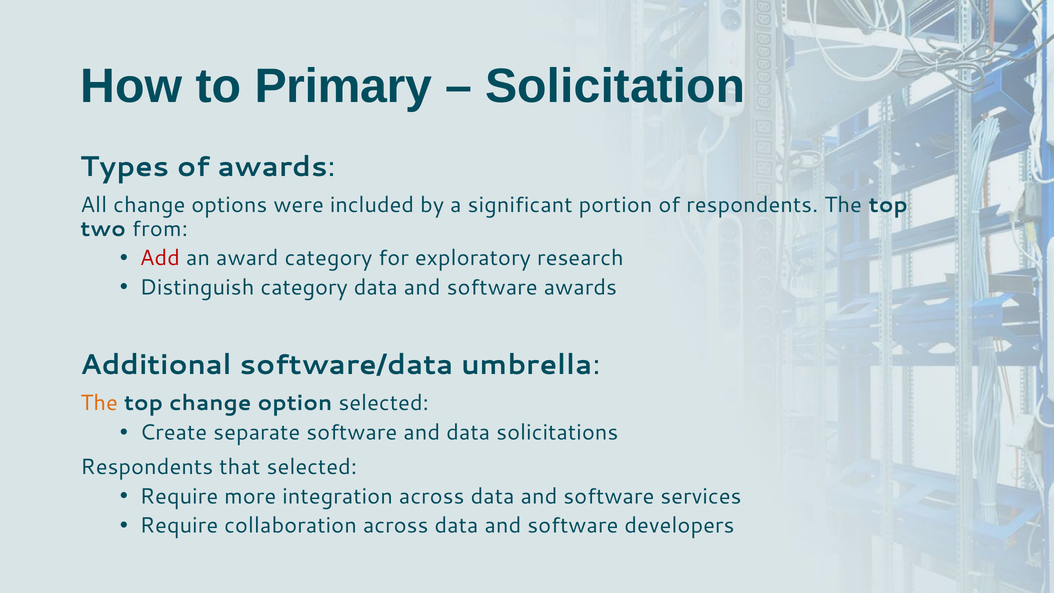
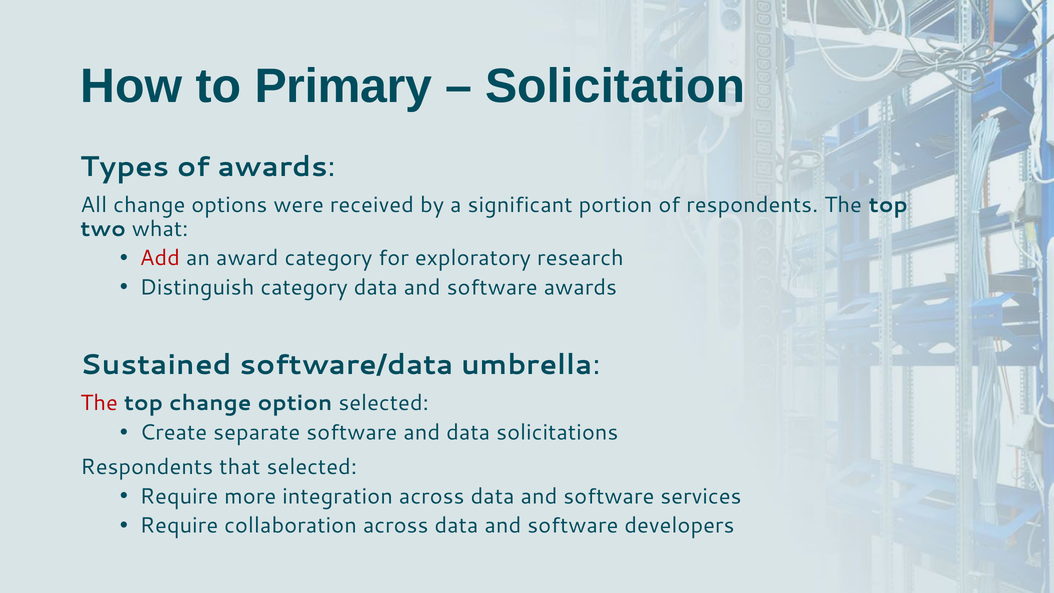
included: included -> received
from: from -> what
Additional: Additional -> Sustained
The at (99, 403) colour: orange -> red
